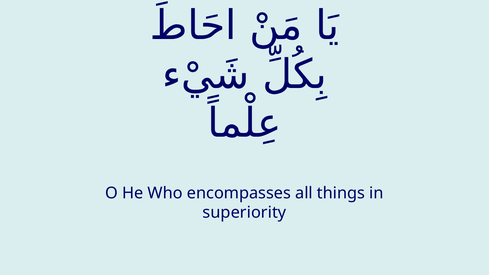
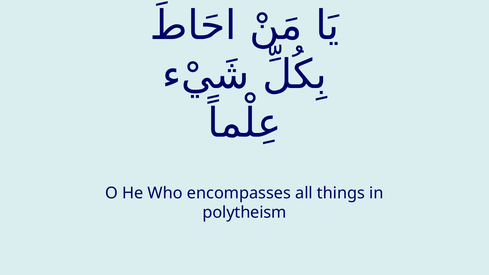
superiority: superiority -> polytheism
